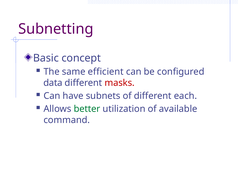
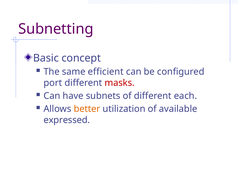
data: data -> port
better colour: green -> orange
command: command -> expressed
